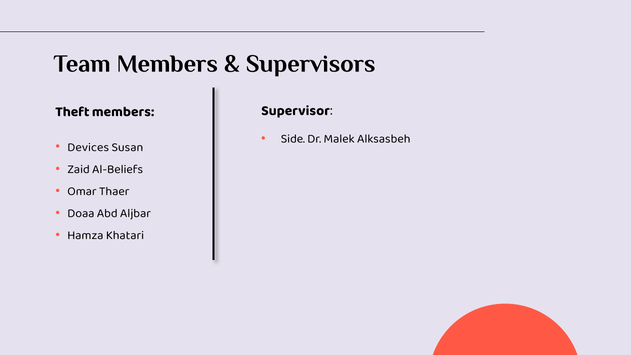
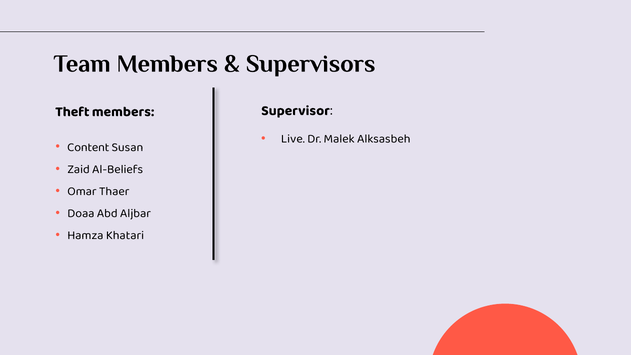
Side: Side -> Live
Devices: Devices -> Content
